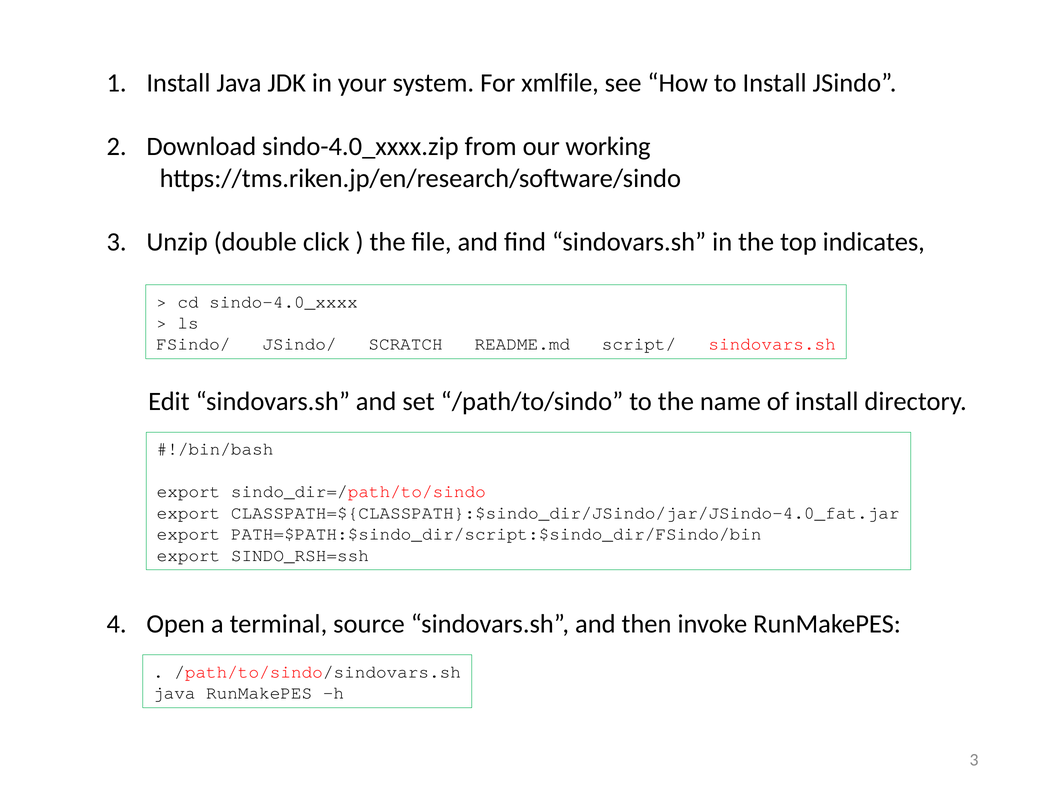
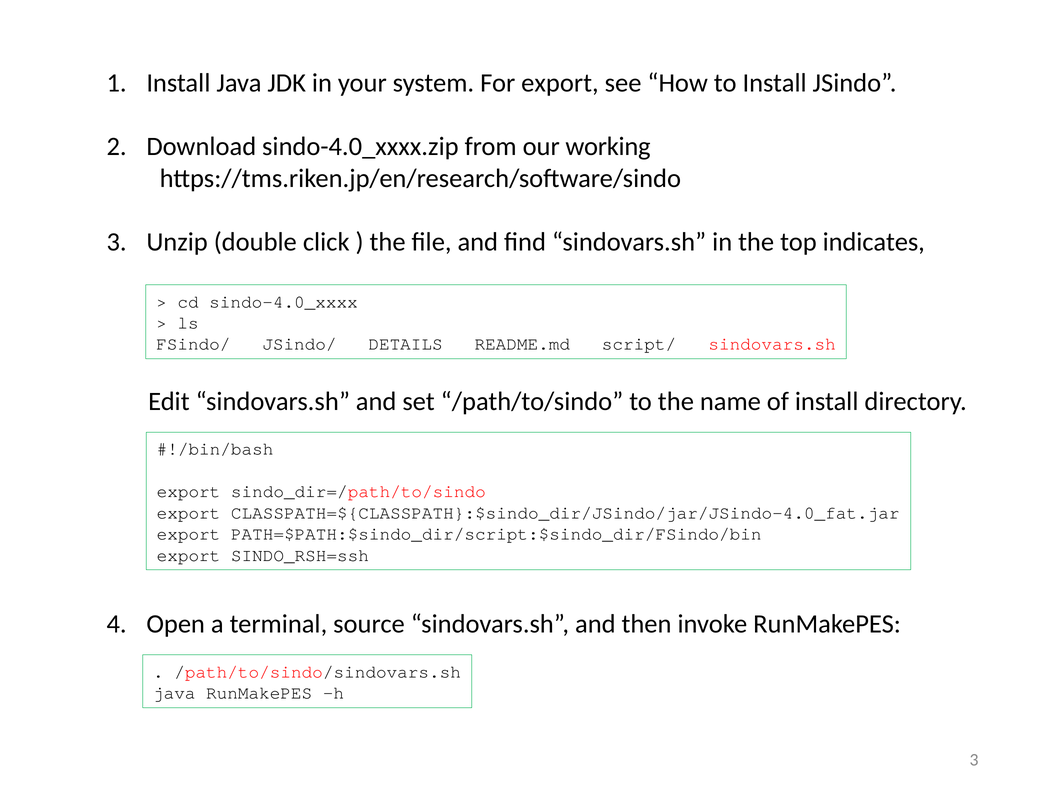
For xmlfile: xmlfile -> export
SCRATCH: SCRATCH -> DETAILS
